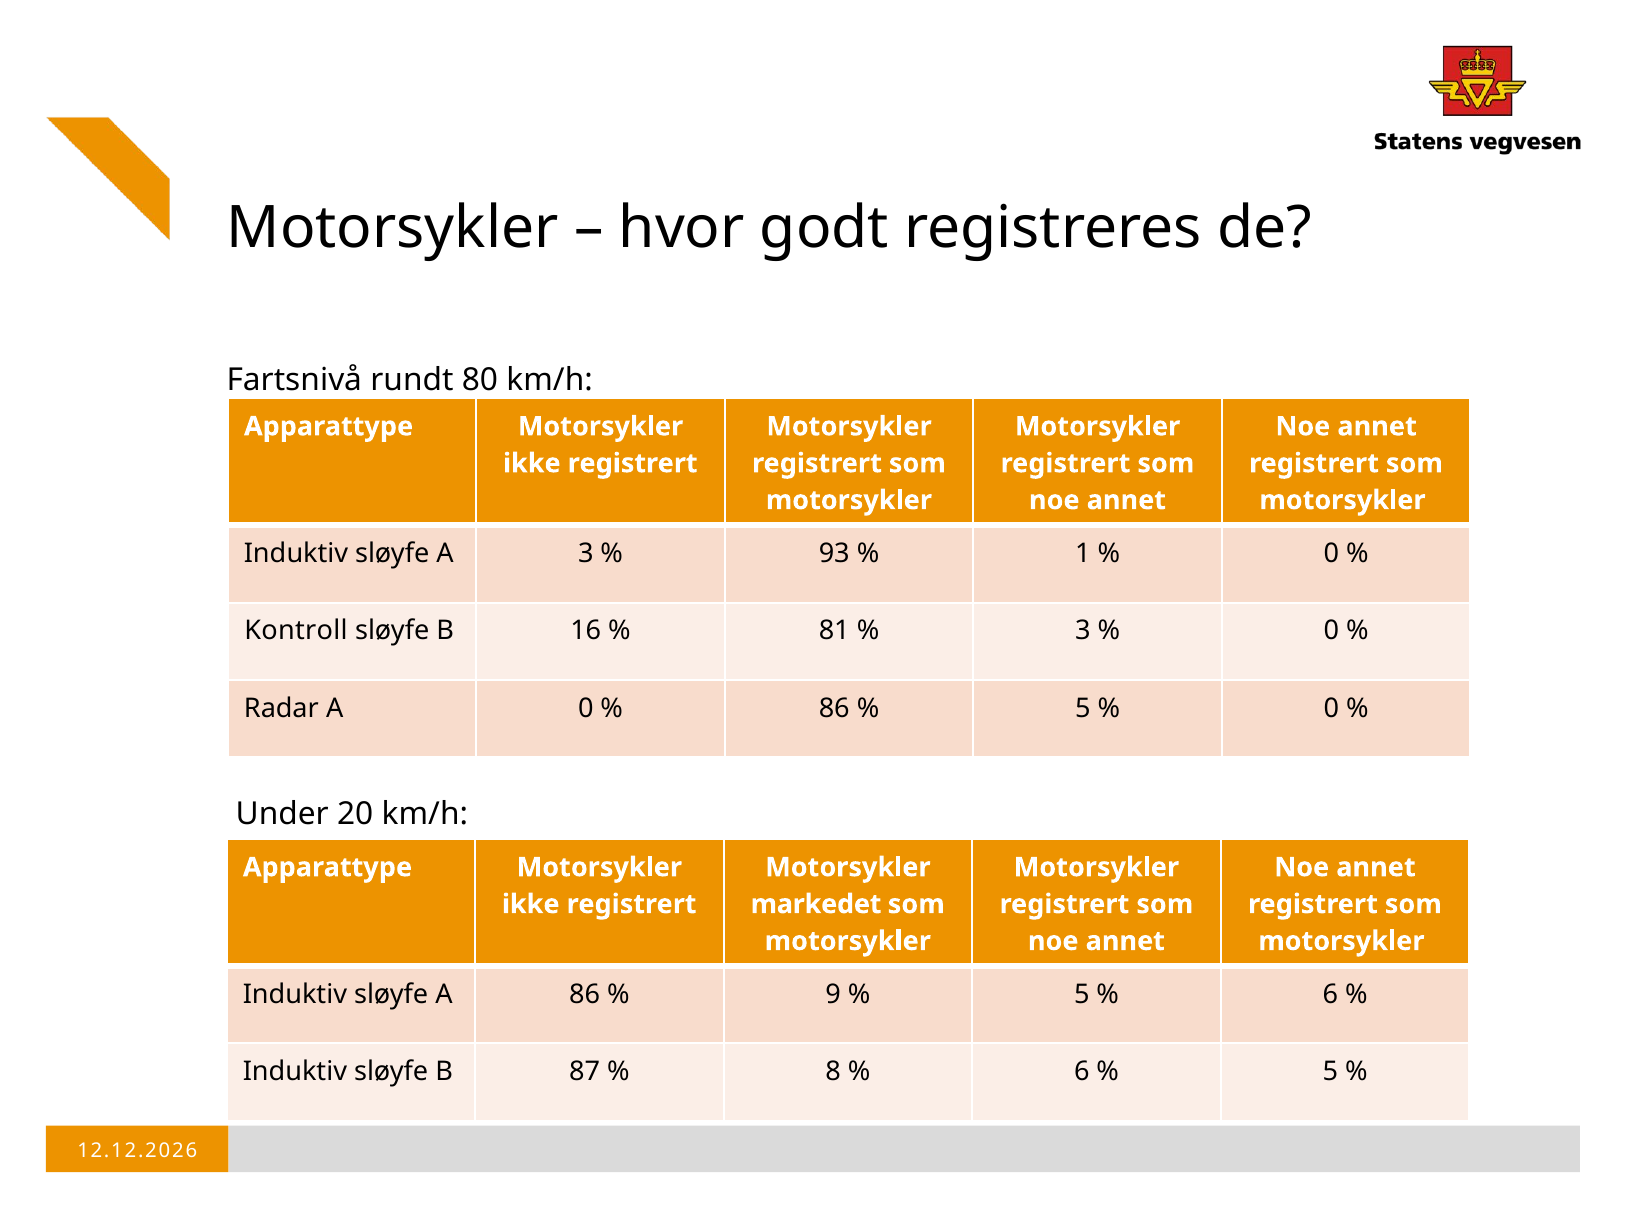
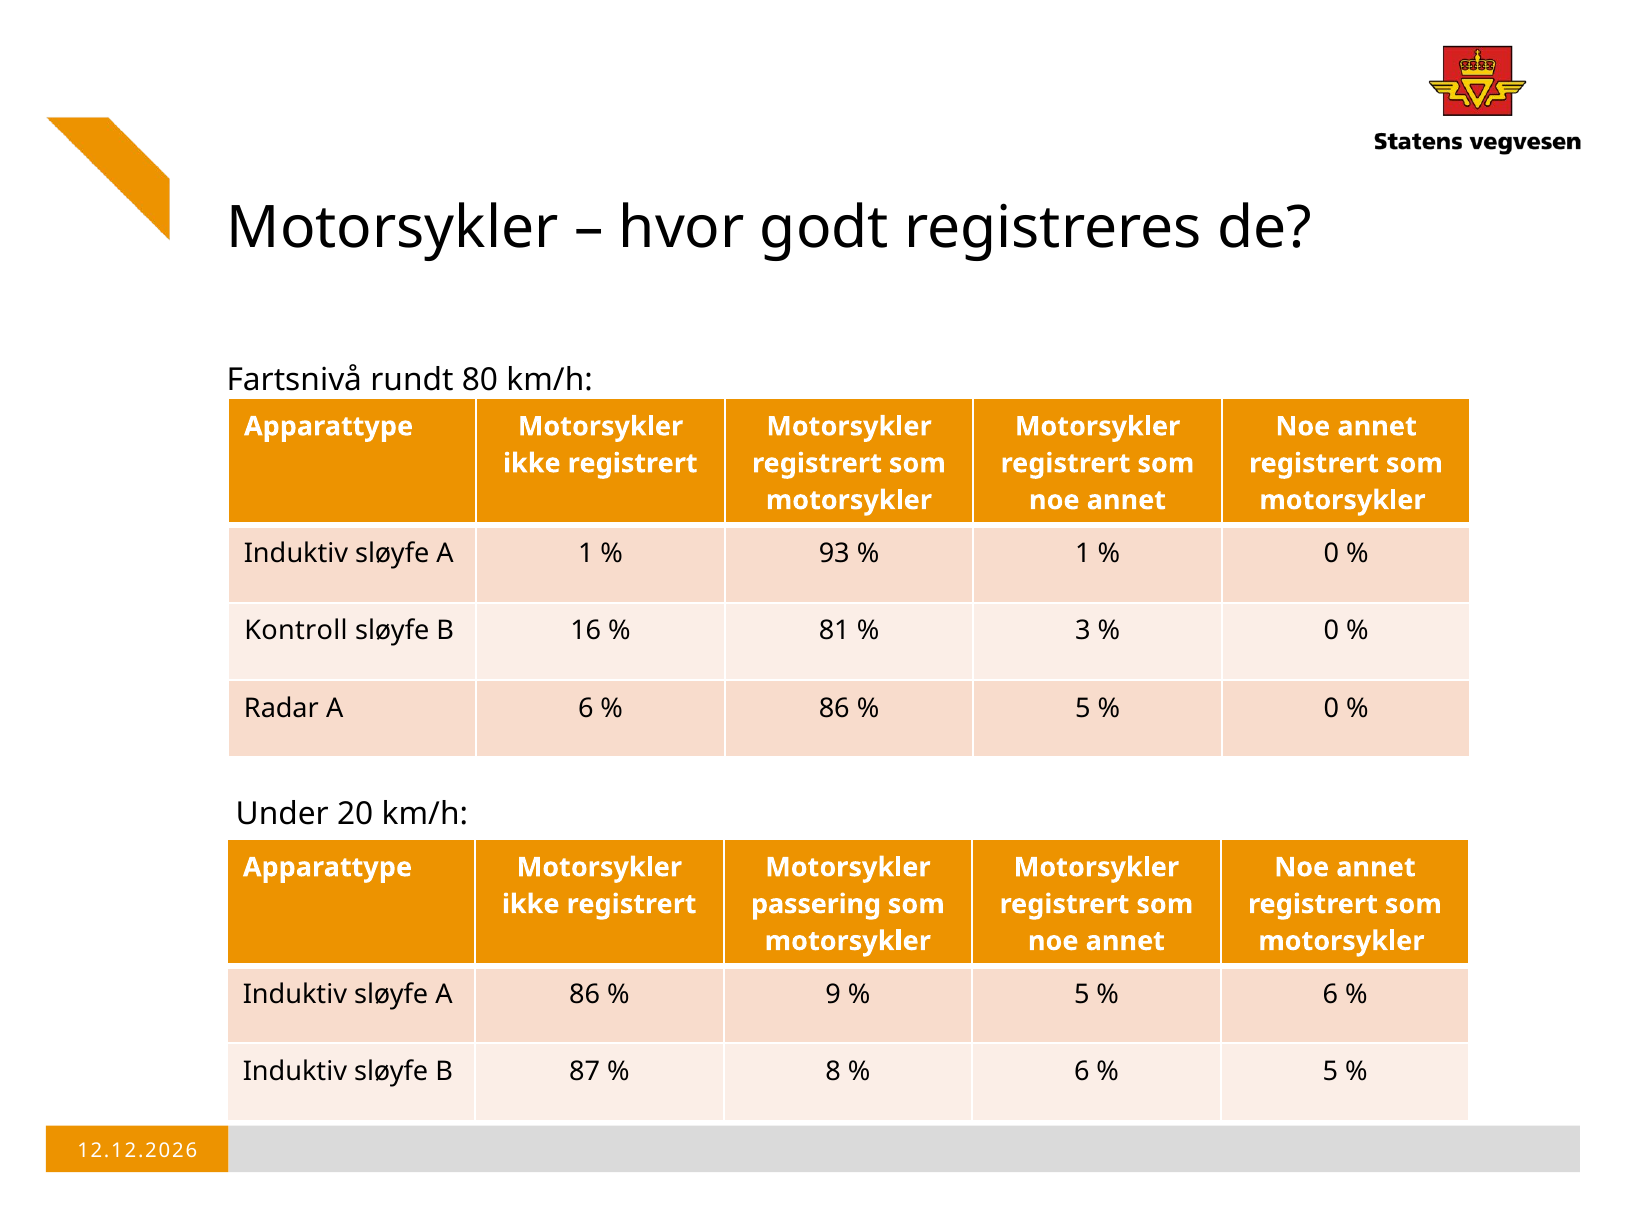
A 3: 3 -> 1
A 0: 0 -> 6
markedet: markedet -> passering
